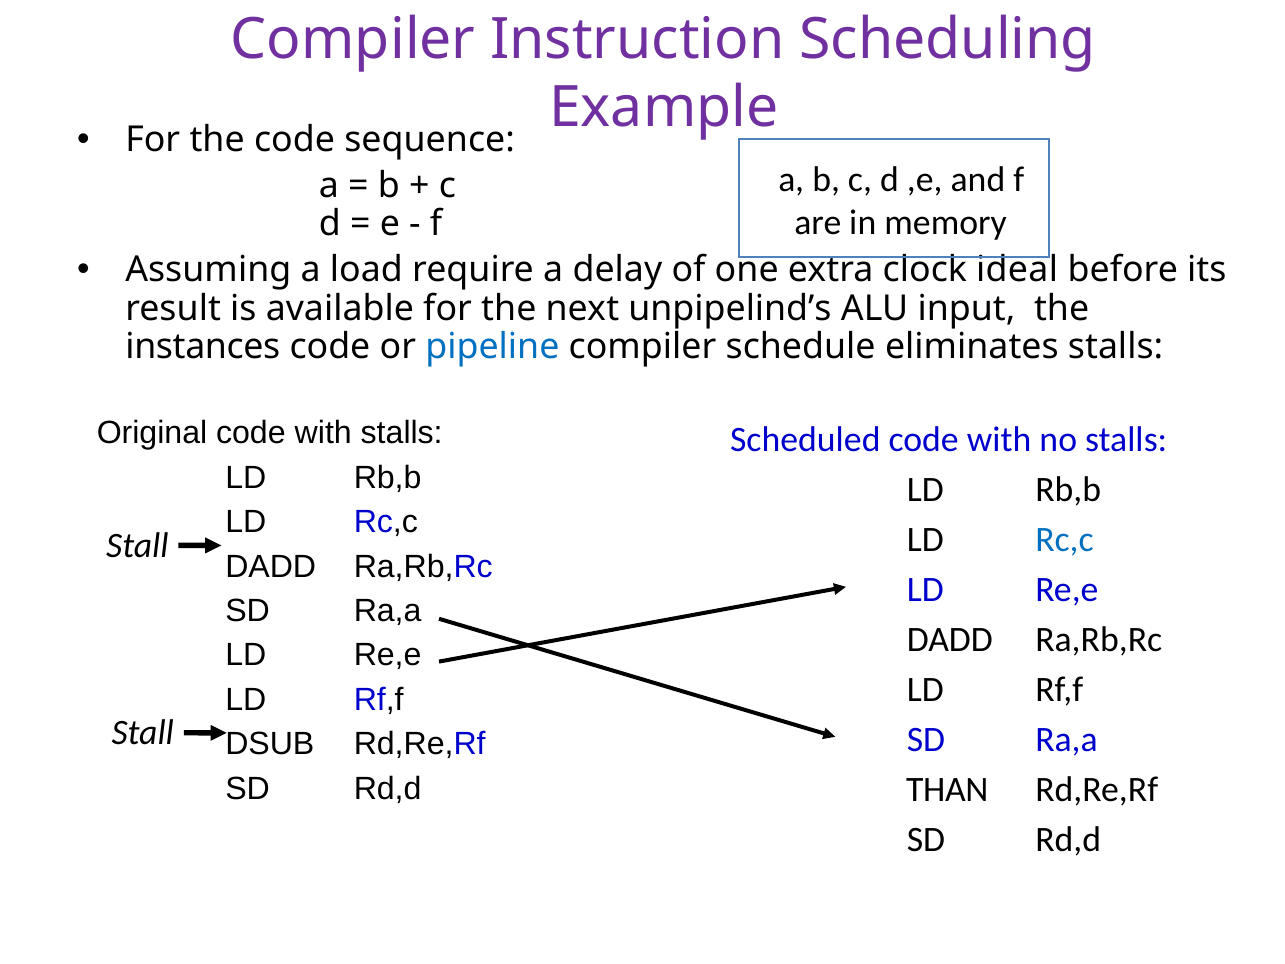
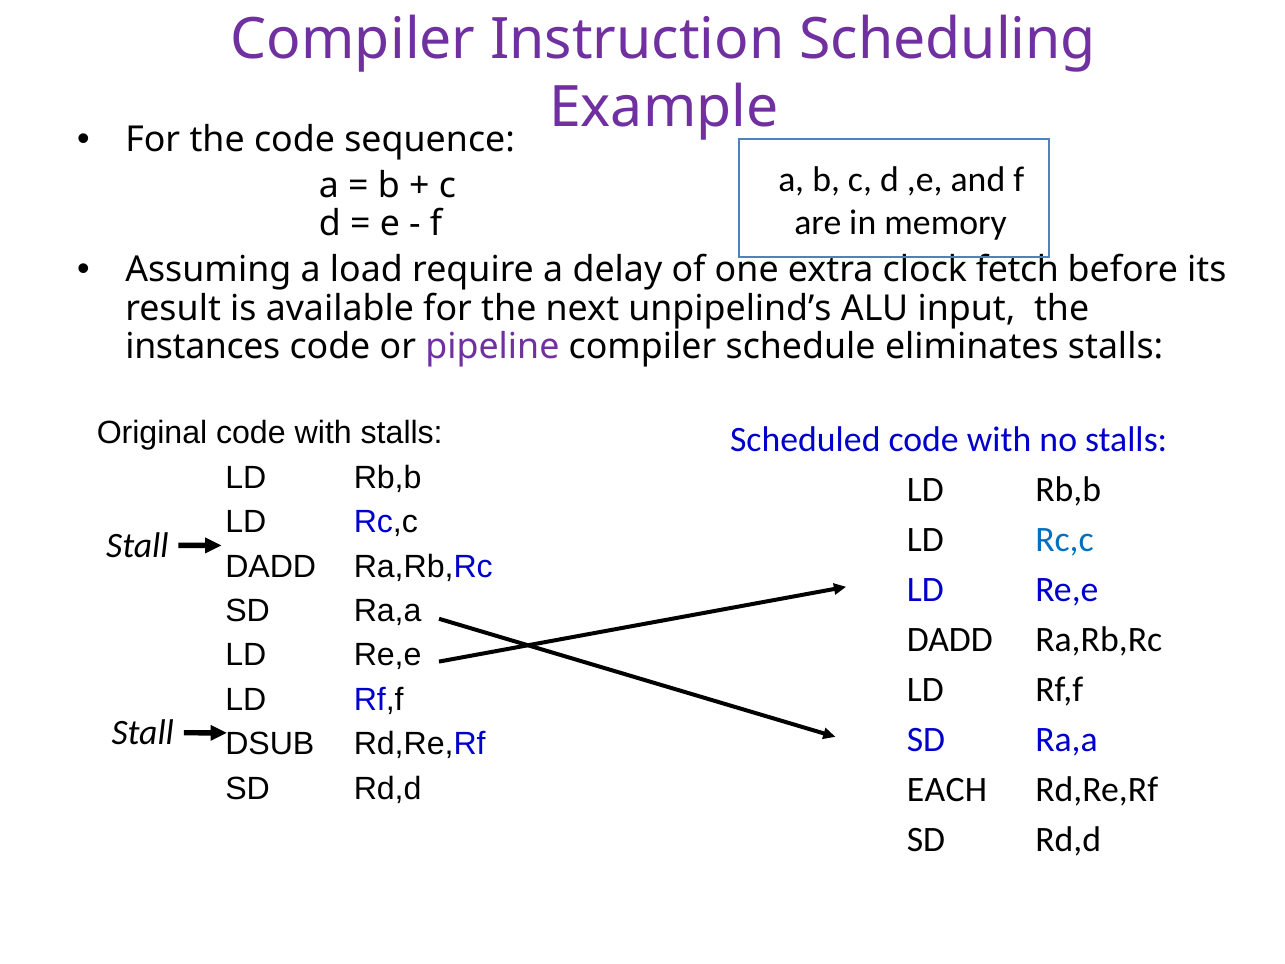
ideal: ideal -> fetch
pipeline colour: blue -> purple
THAN: THAN -> EACH
